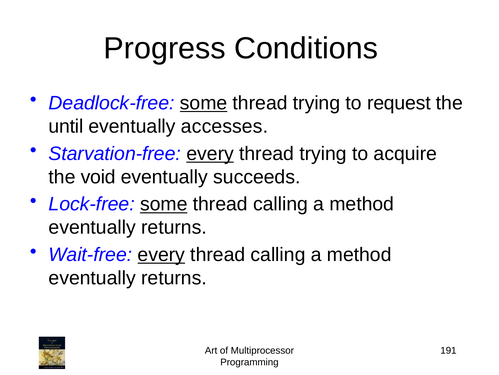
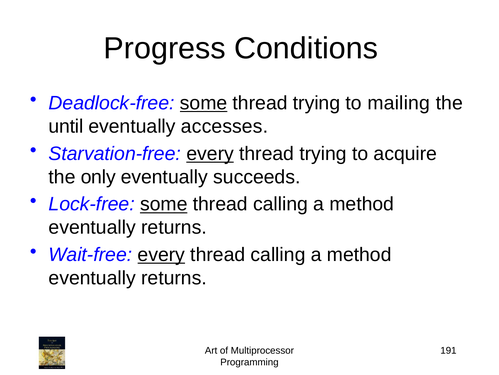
request: request -> mailing
void: void -> only
